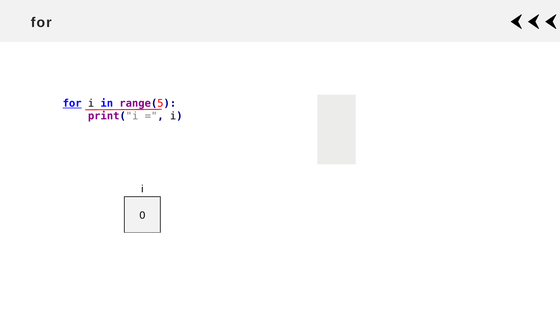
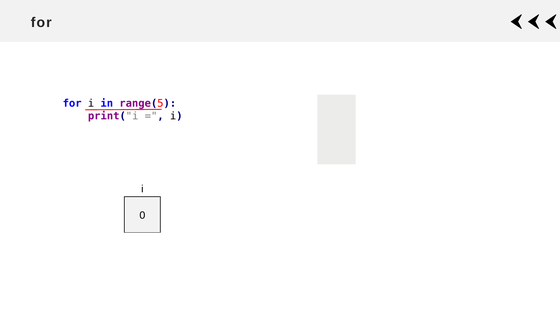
for at (72, 104) underline: present -> none
